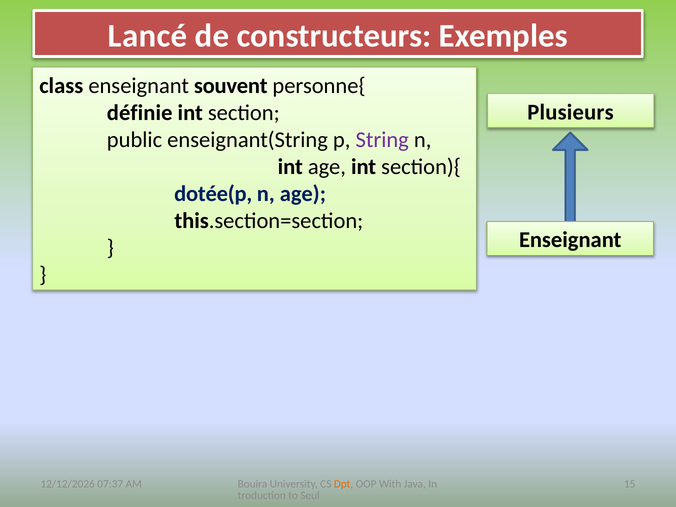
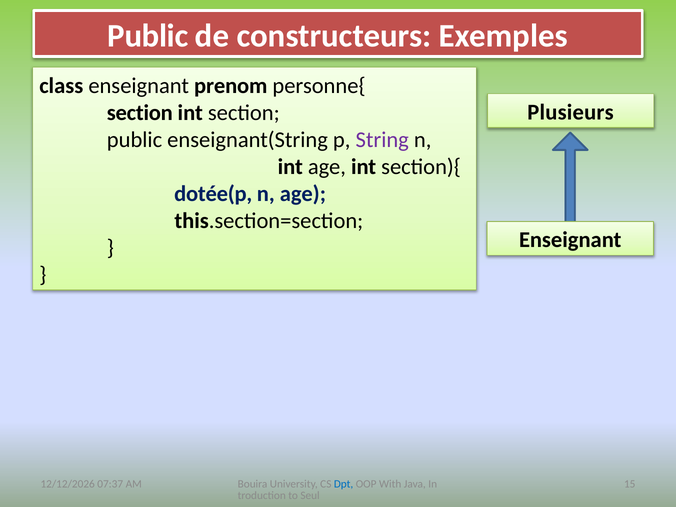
Lancé at (147, 36): Lancé -> Public
souvent: souvent -> prenom
définie at (140, 113): définie -> section
Dpt colour: orange -> blue
